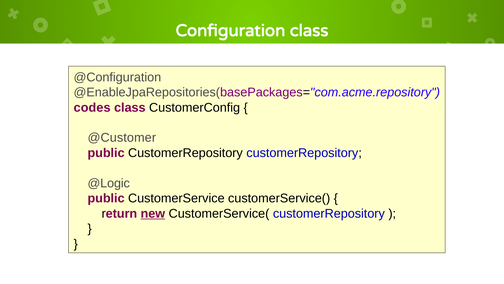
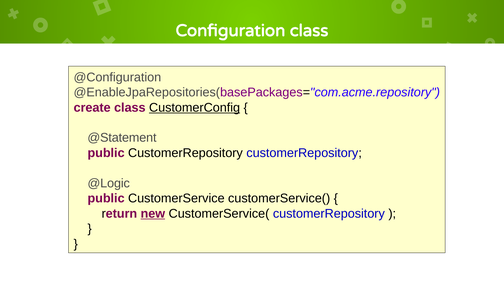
codes: codes -> create
CustomerConfig underline: none -> present
@Customer: @Customer -> @Statement
